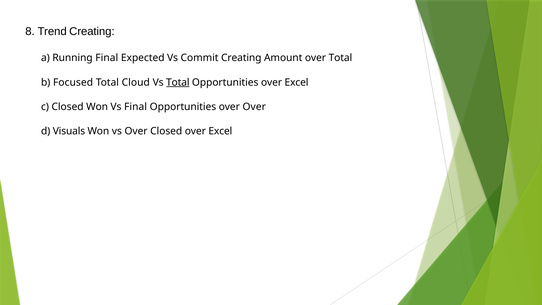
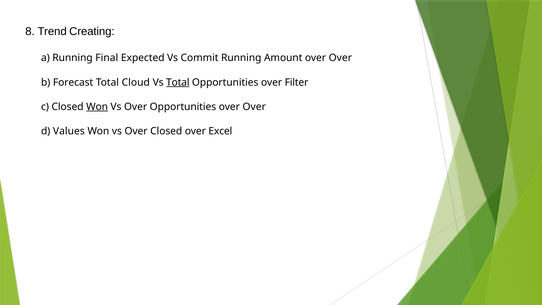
Commit Creating: Creating -> Running
Amount over Total: Total -> Over
Focused: Focused -> Forecast
Opportunities over Excel: Excel -> Filter
Won at (97, 107) underline: none -> present
Final at (136, 107): Final -> Over
Visuals: Visuals -> Values
